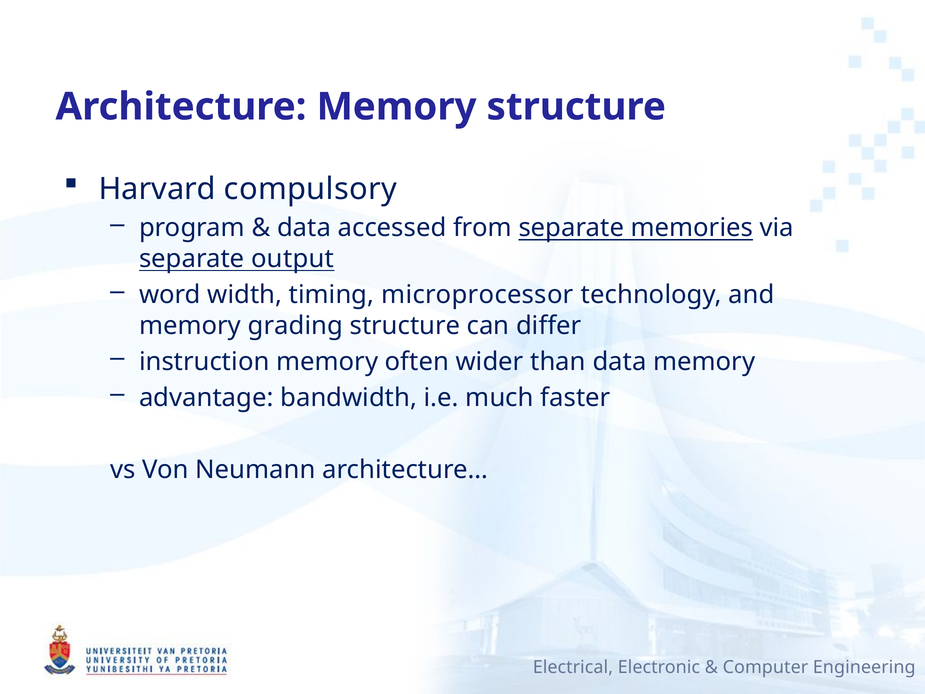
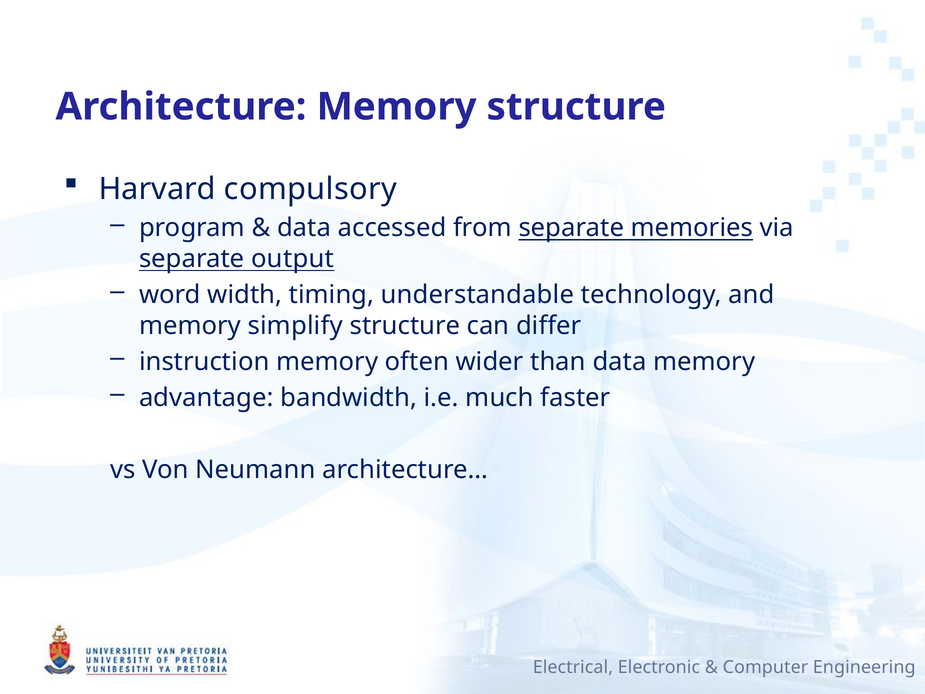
microprocessor: microprocessor -> understandable
grading: grading -> simplify
